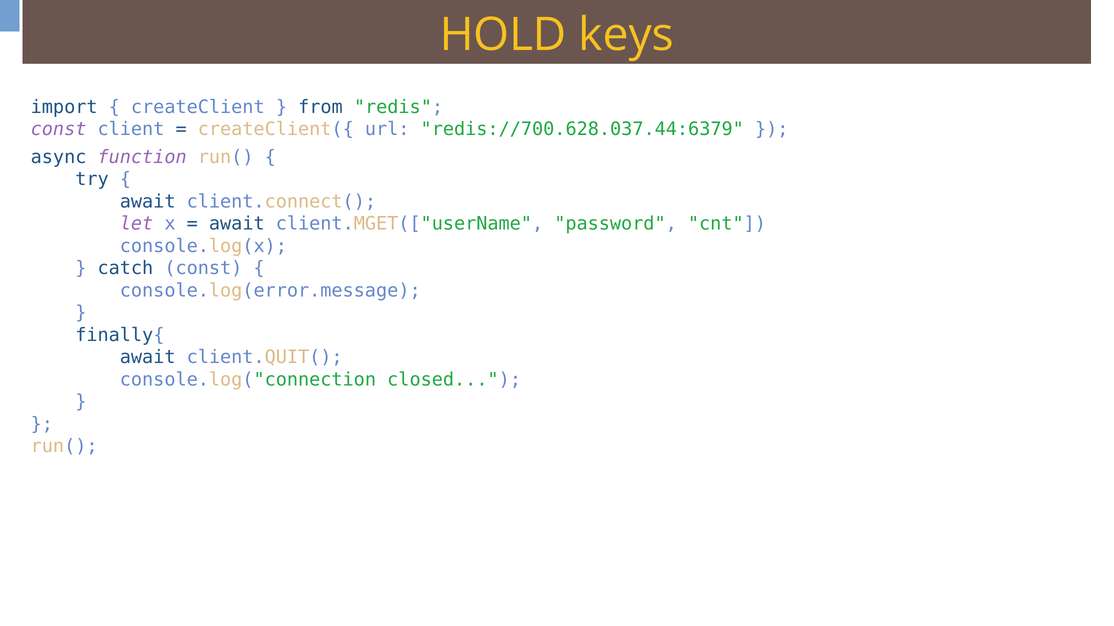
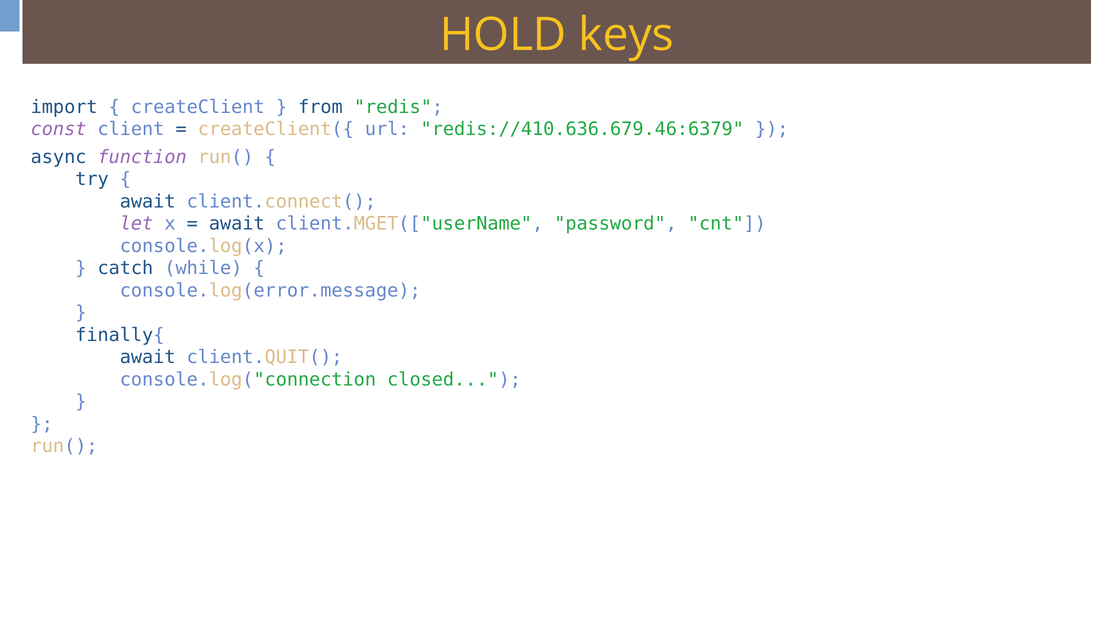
redis://700.628.037.44:6379: redis://700.628.037.44:6379 -> redis://410.636.679.46:6379
catch const: const -> while
